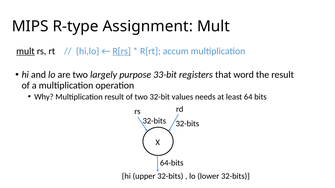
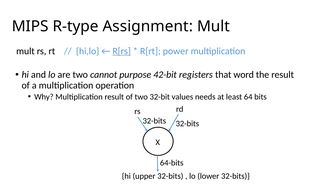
mult at (25, 51) underline: present -> none
accum: accum -> power
largely: largely -> cannot
33-bit: 33-bit -> 42-bit
